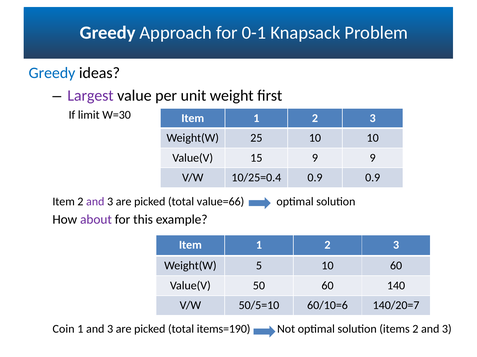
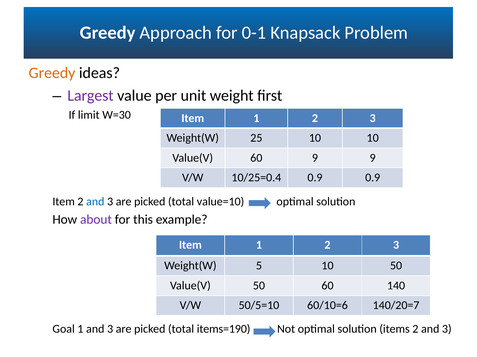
Greedy at (52, 73) colour: blue -> orange
Value(V 15: 15 -> 60
and at (95, 202) colour: purple -> blue
value=66: value=66 -> value=10
10 60: 60 -> 50
Coin: Coin -> Goal
